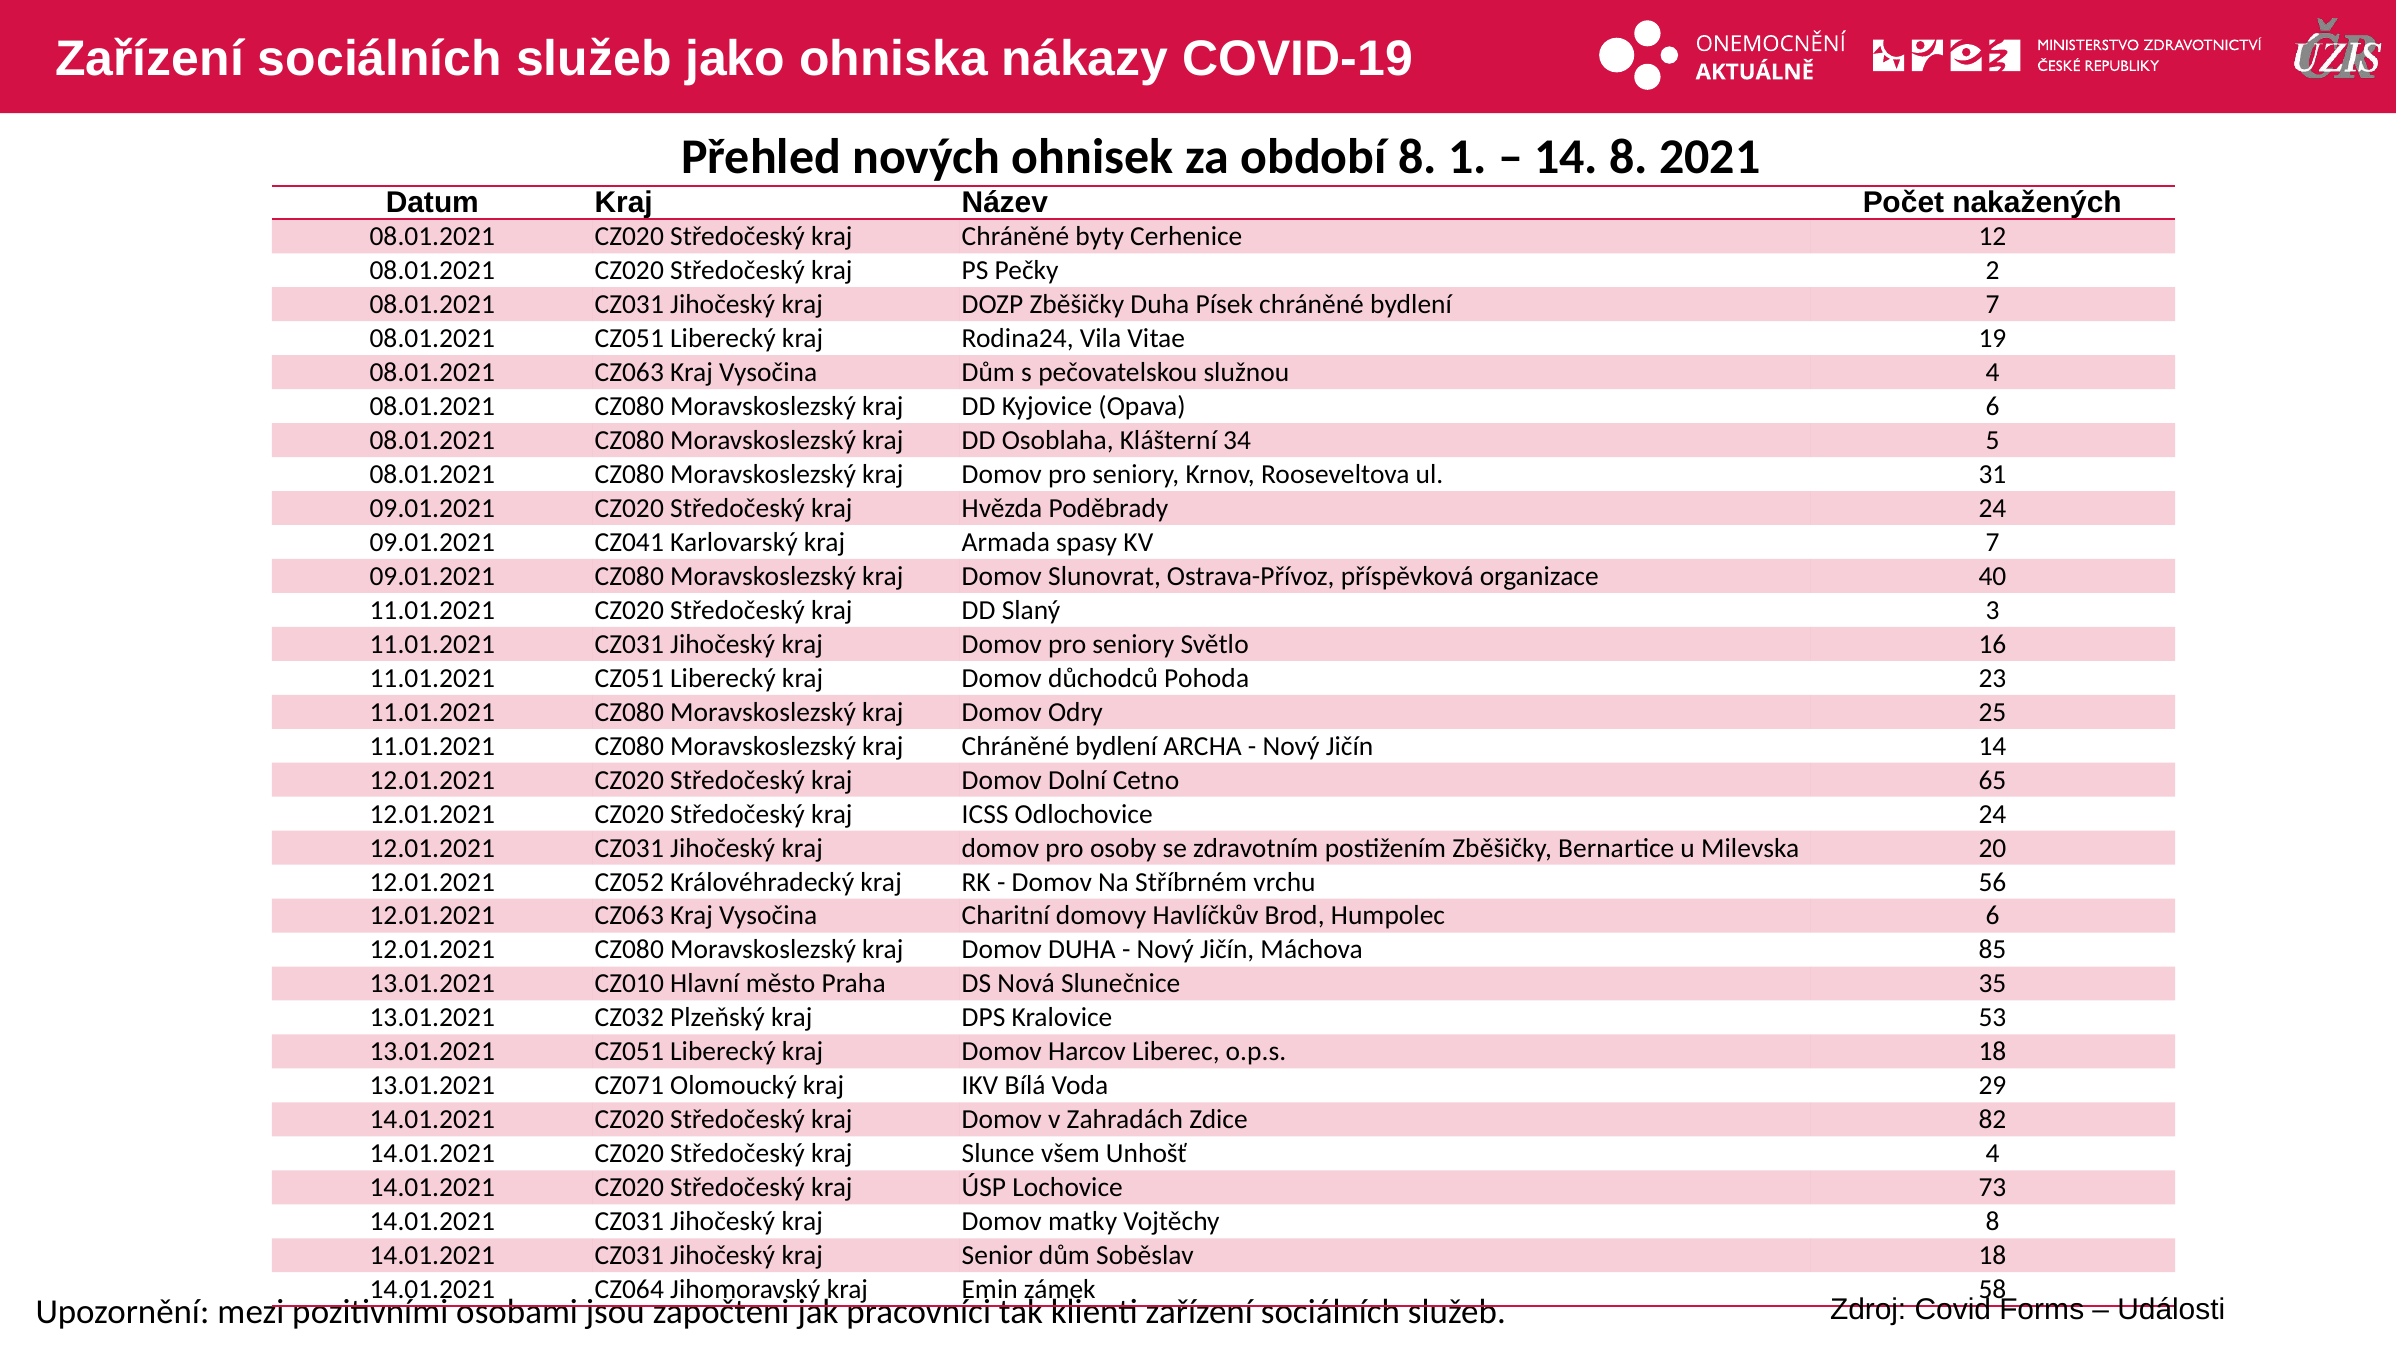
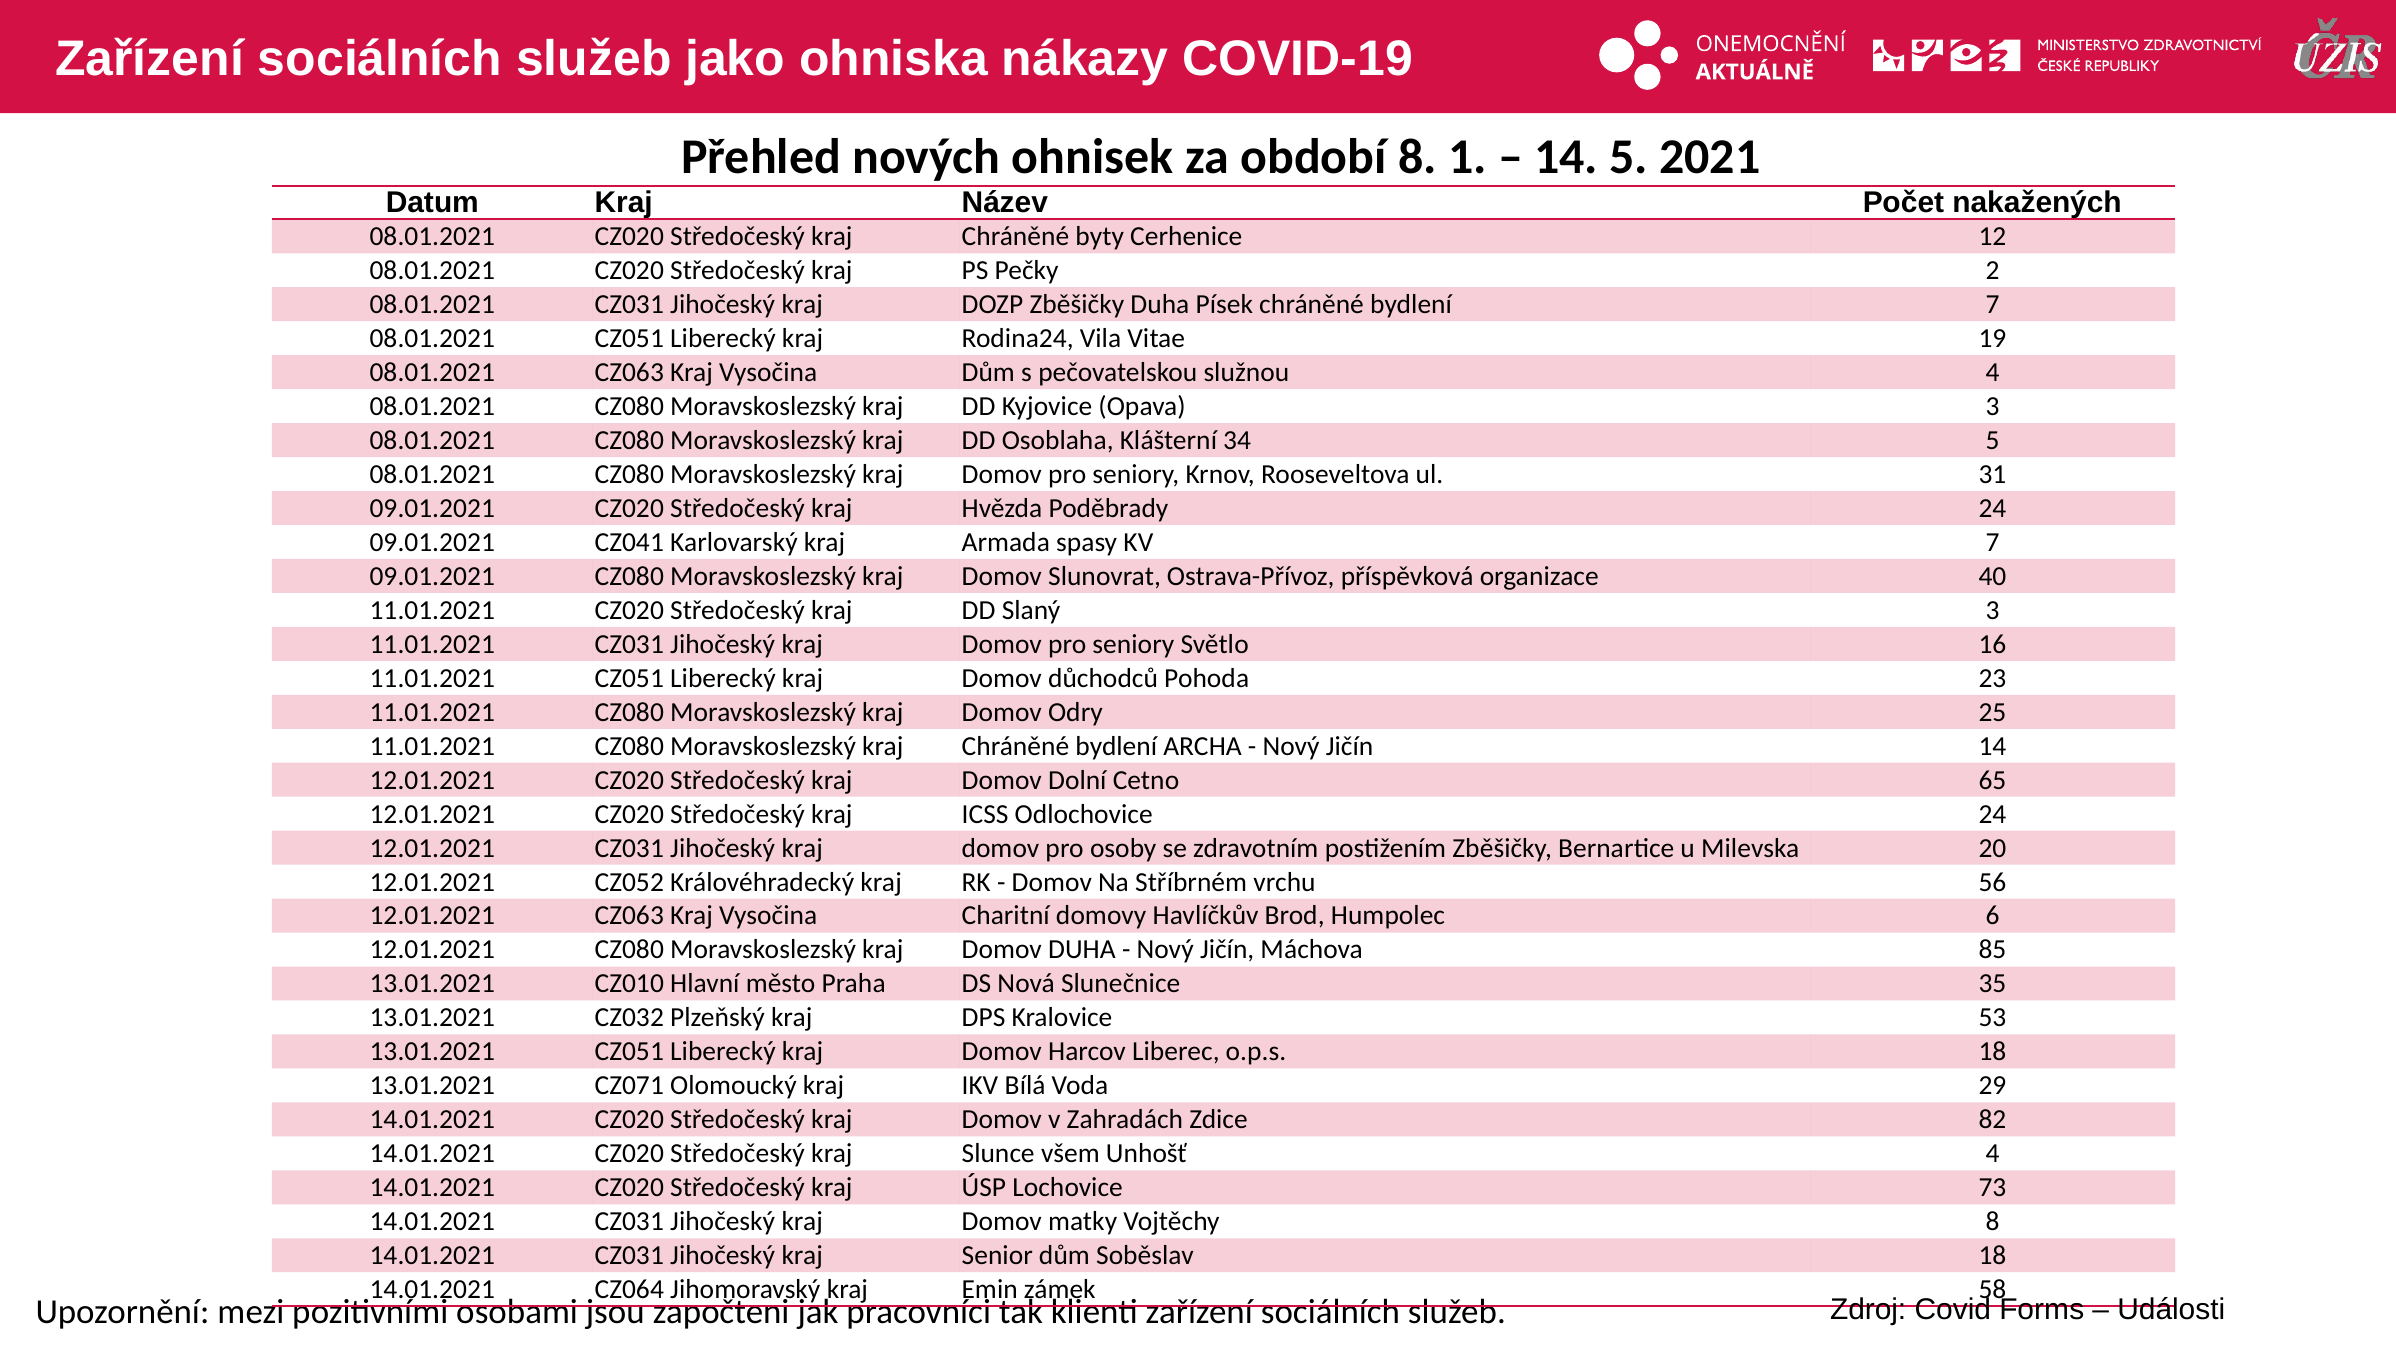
14 8: 8 -> 5
Opava 6: 6 -> 3
